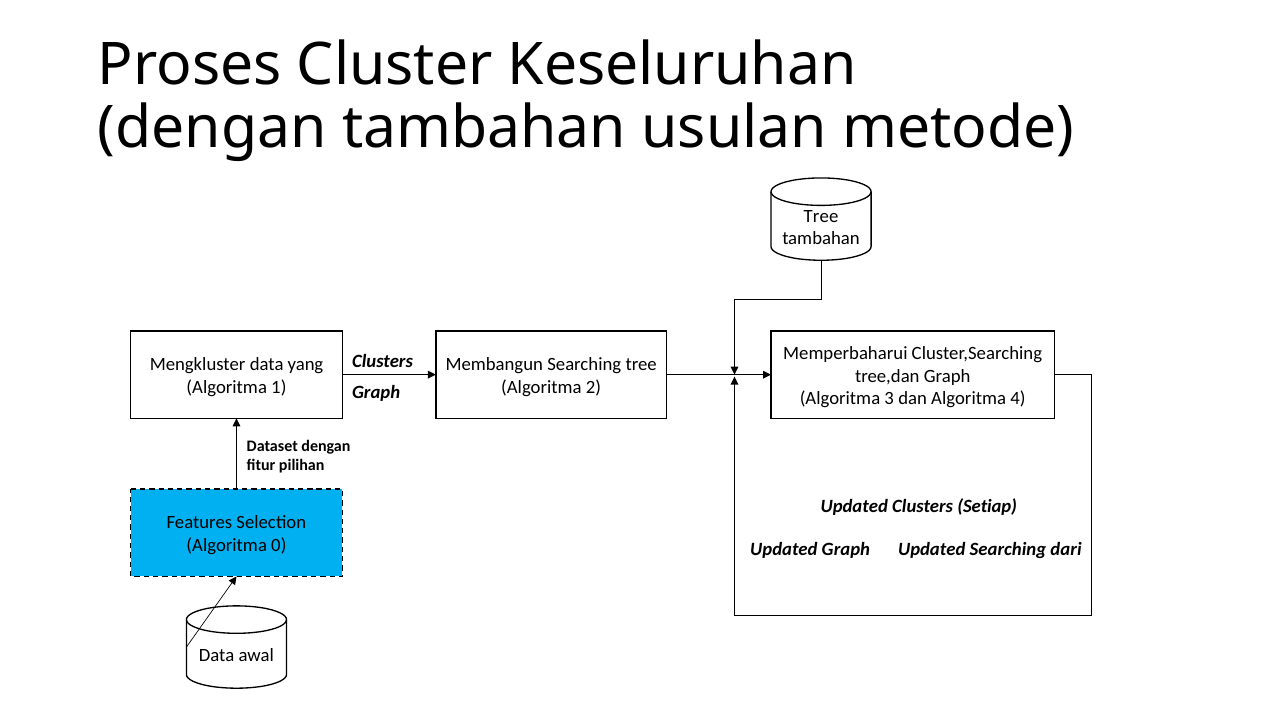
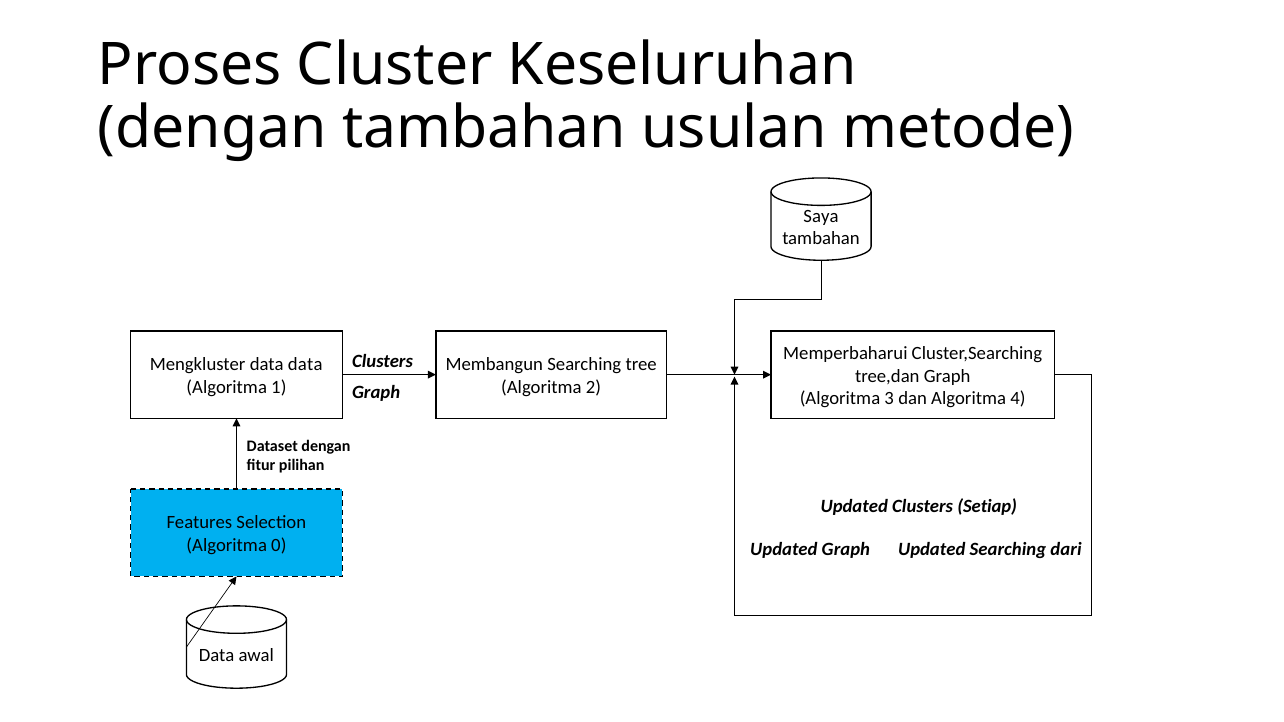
Tree at (821, 216): Tree -> Saya
data yang: yang -> data
